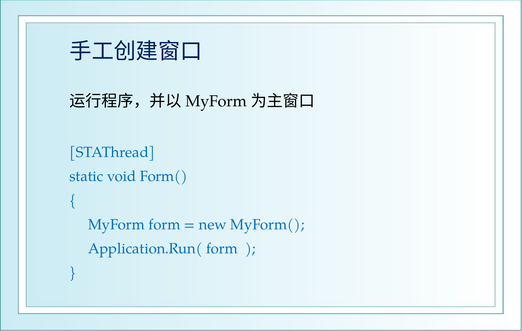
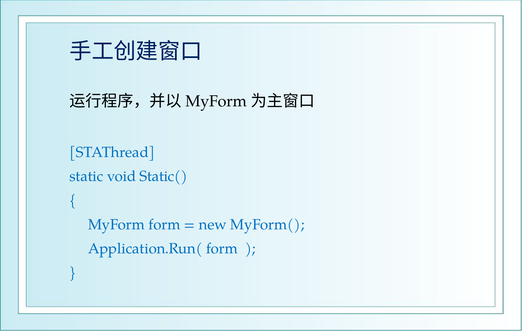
Form(: Form( -> Static(
